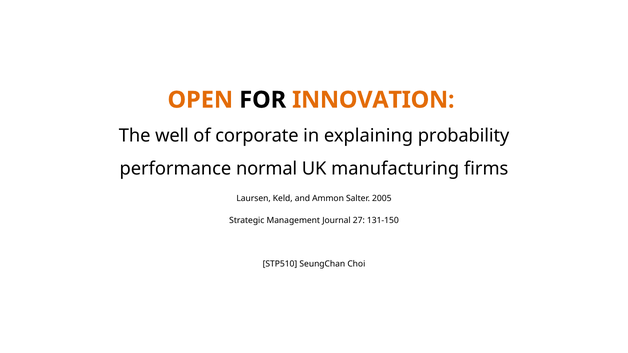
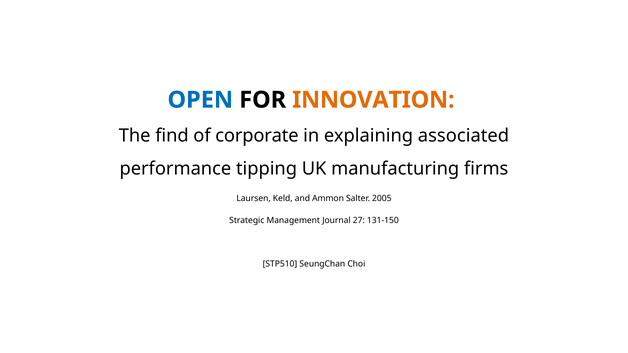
OPEN colour: orange -> blue
well: well -> find
probability: probability -> associated
normal: normal -> tipping
